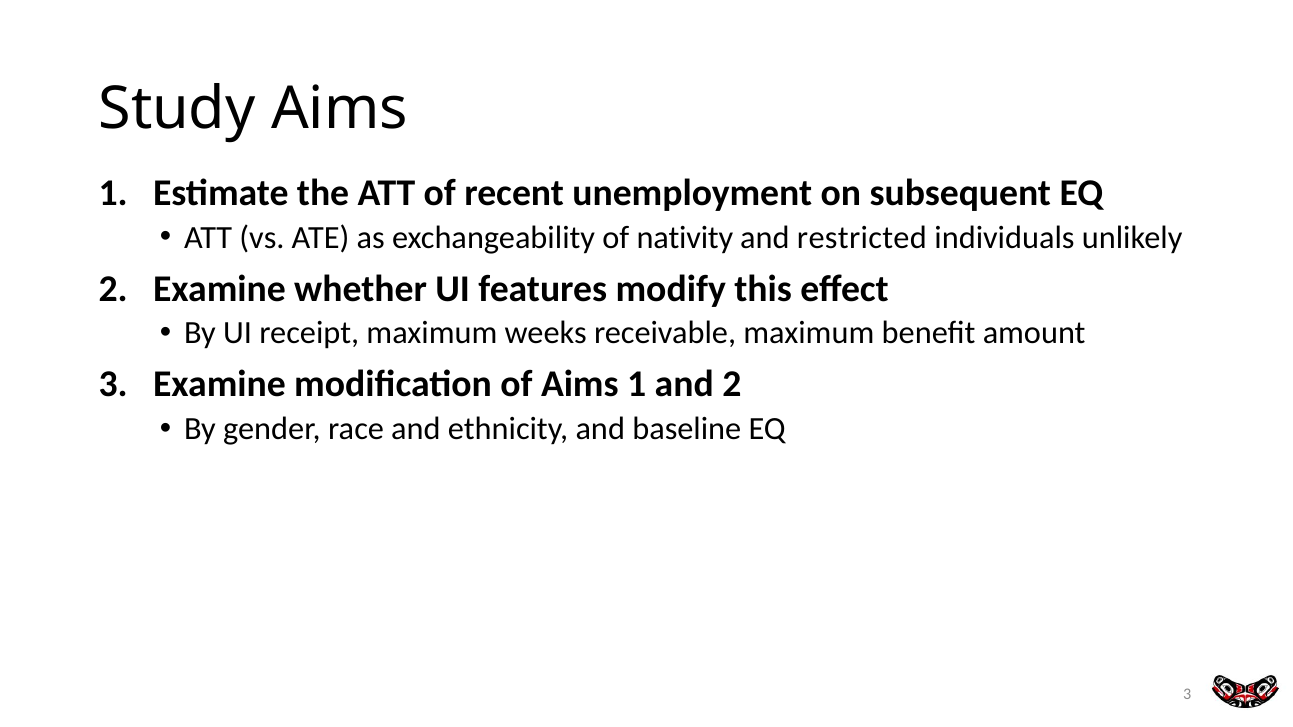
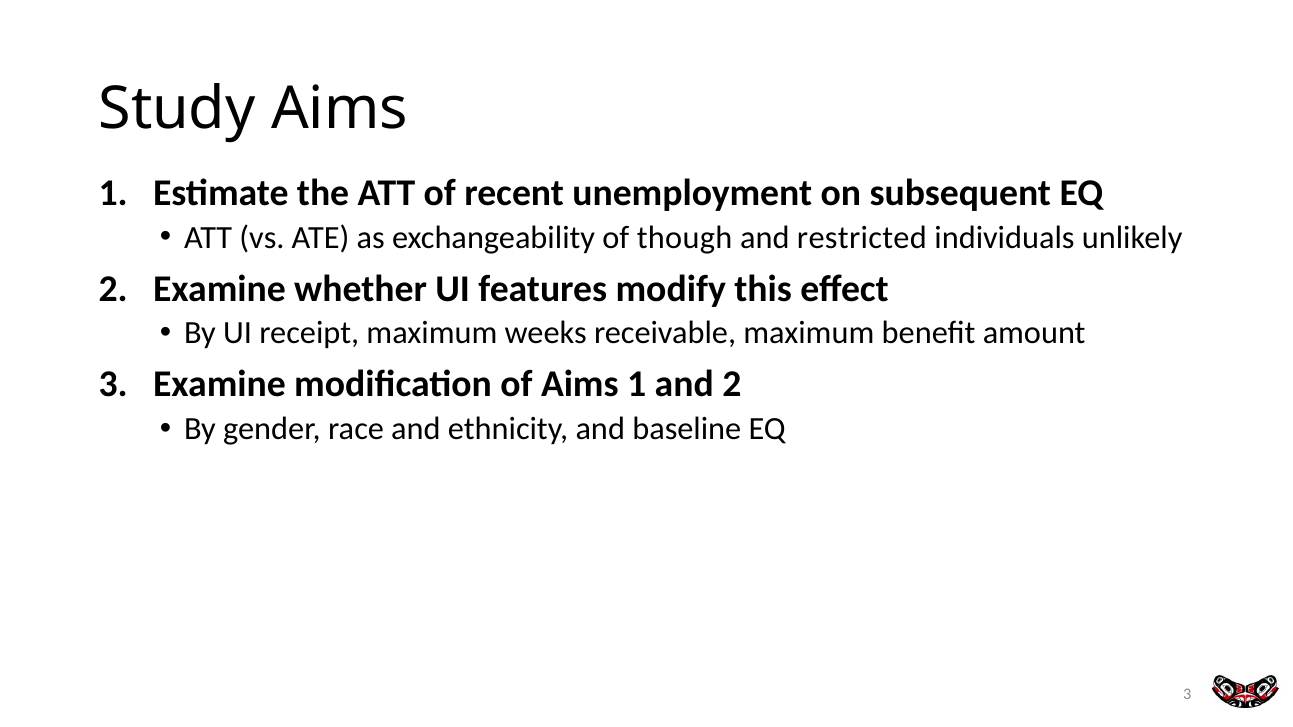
nativity: nativity -> though
